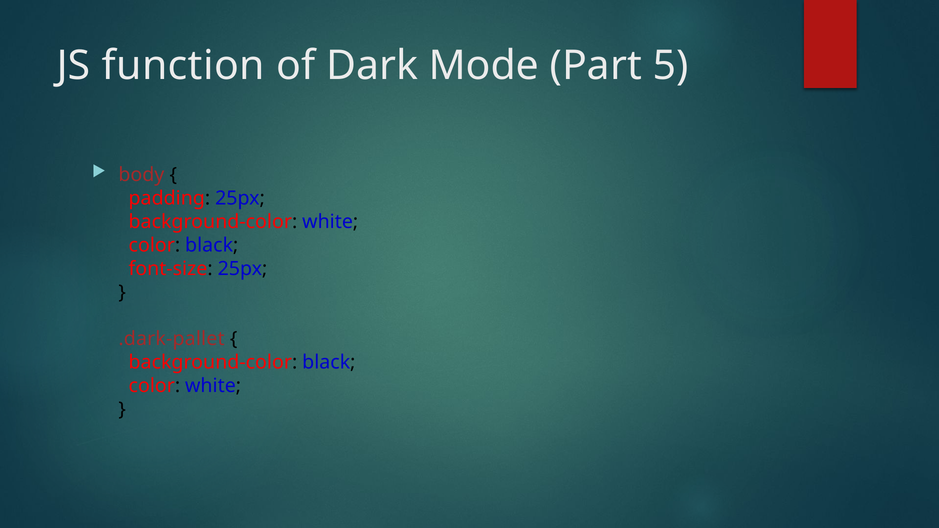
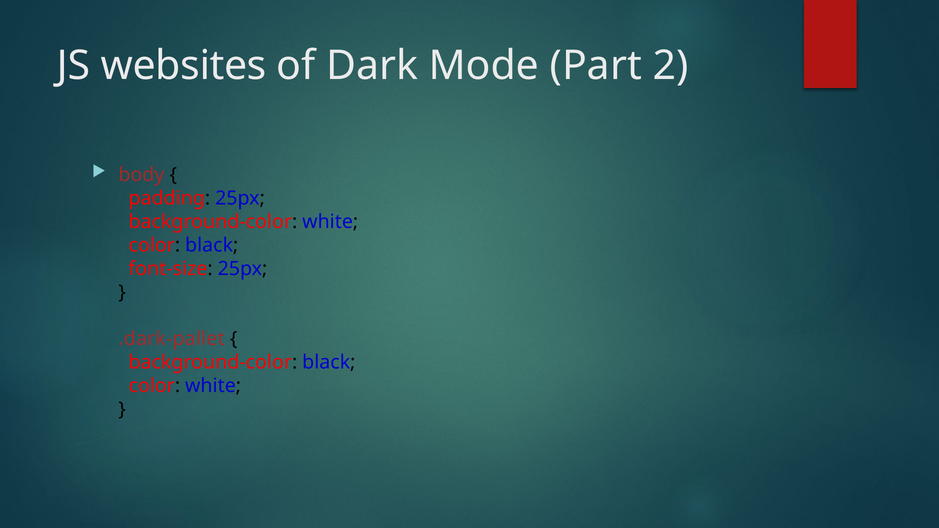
function: function -> websites
5: 5 -> 2
